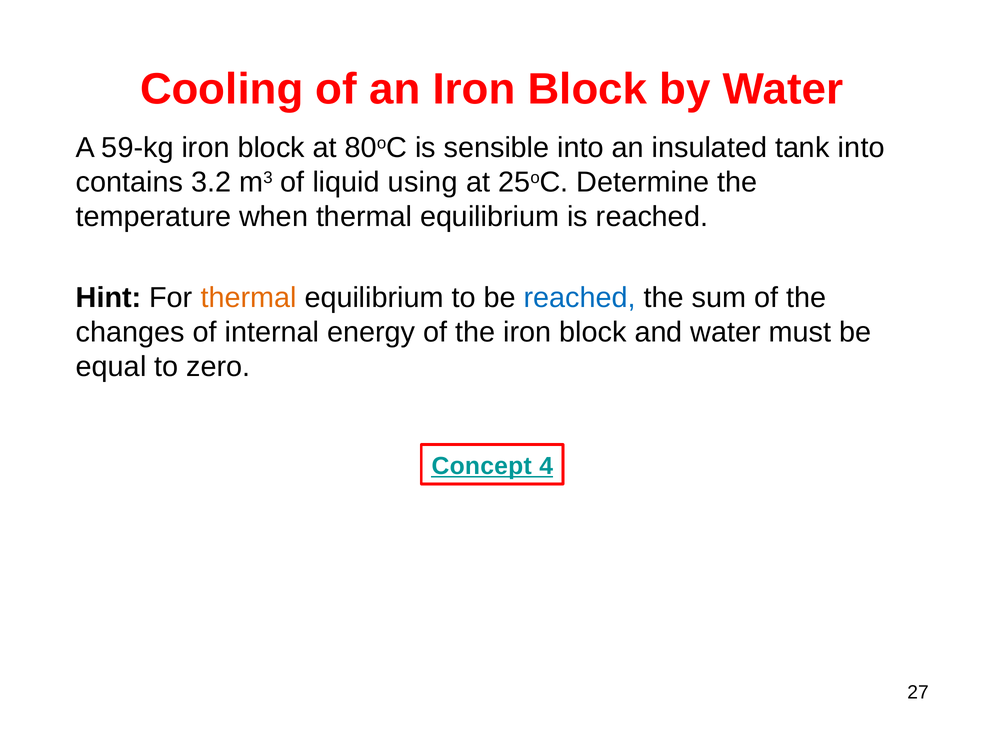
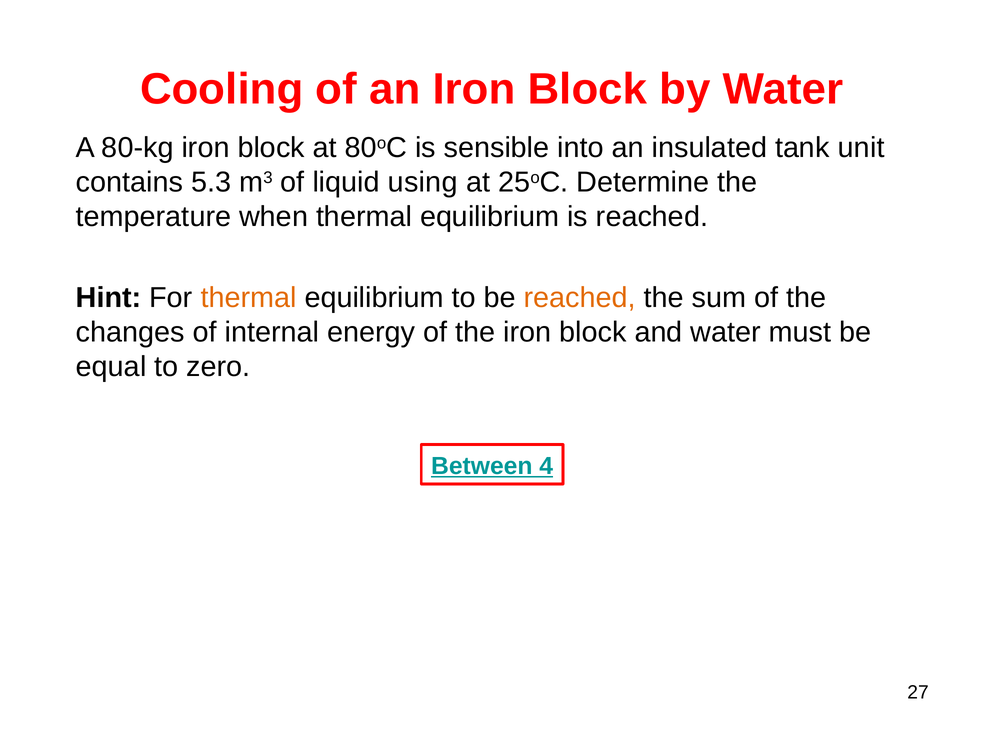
59-kg: 59-kg -> 80-kg
tank into: into -> unit
3.2: 3.2 -> 5.3
reached at (580, 298) colour: blue -> orange
Concept: Concept -> Between
